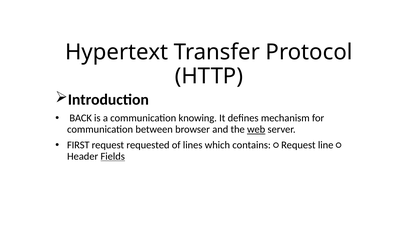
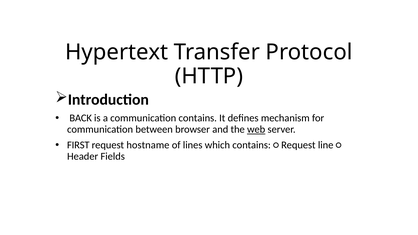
communication knowing: knowing -> contains
requested: requested -> hostname
Fields underline: present -> none
